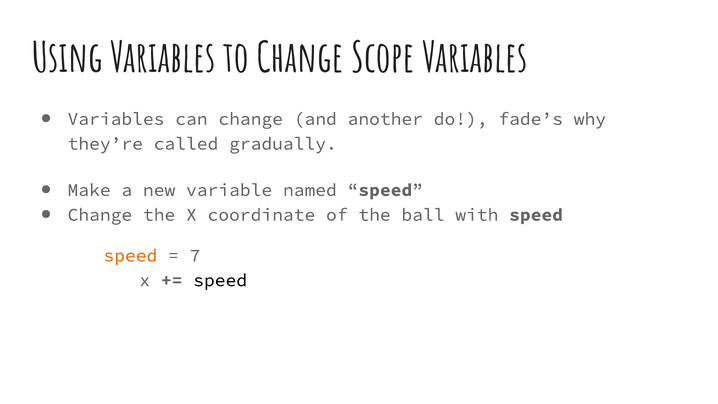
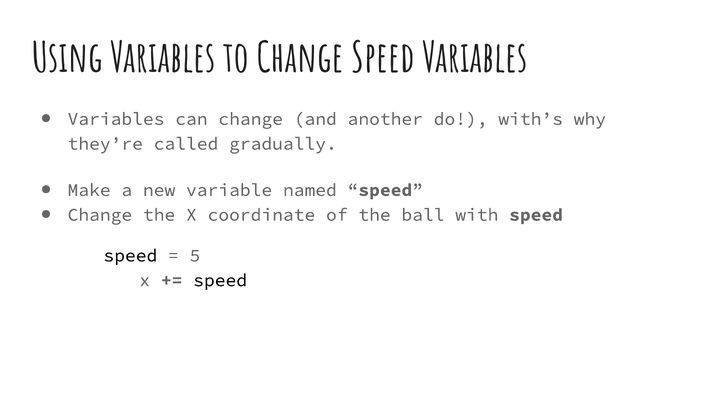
Change Scope: Scope -> Speed
fade’s: fade’s -> with’s
speed at (130, 255) colour: orange -> black
7: 7 -> 5
